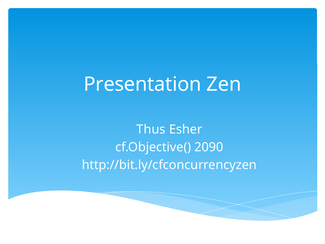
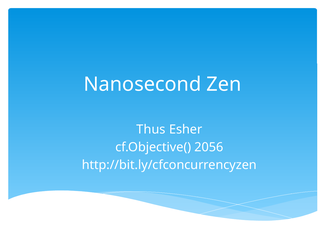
Presentation: Presentation -> Nanosecond
2090: 2090 -> 2056
